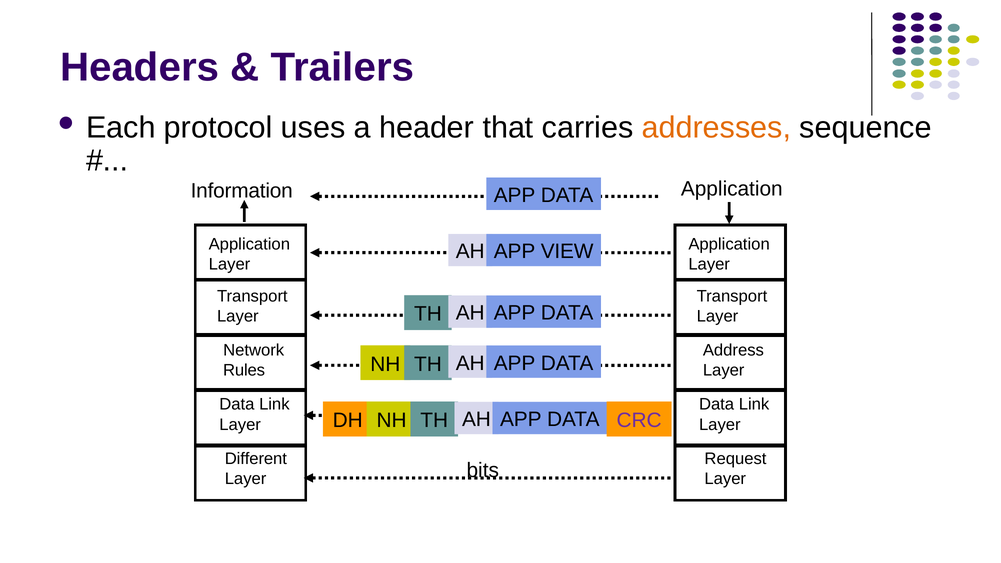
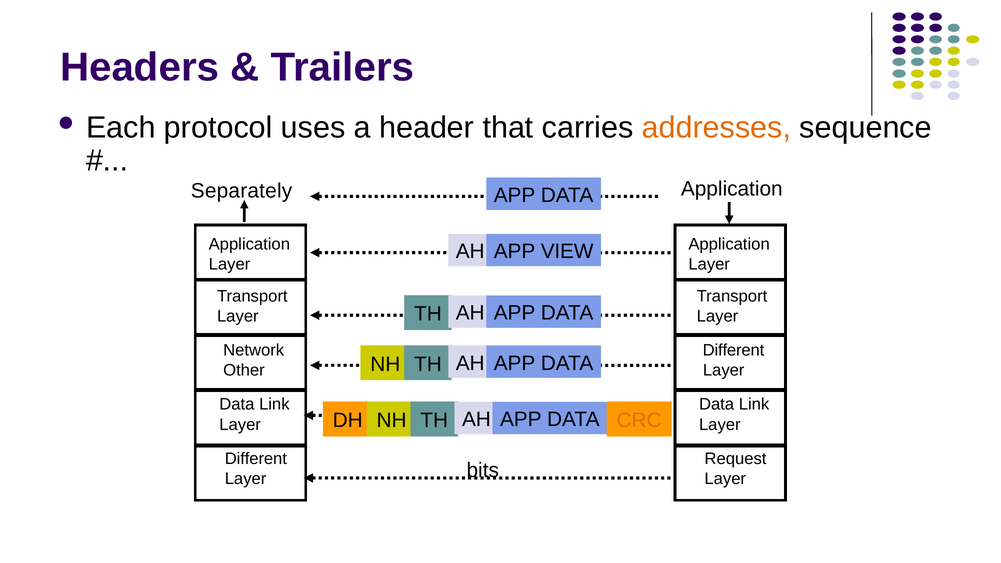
Information: Information -> Separately
Address at (733, 350): Address -> Different
Rules: Rules -> Other
CRC colour: purple -> orange
